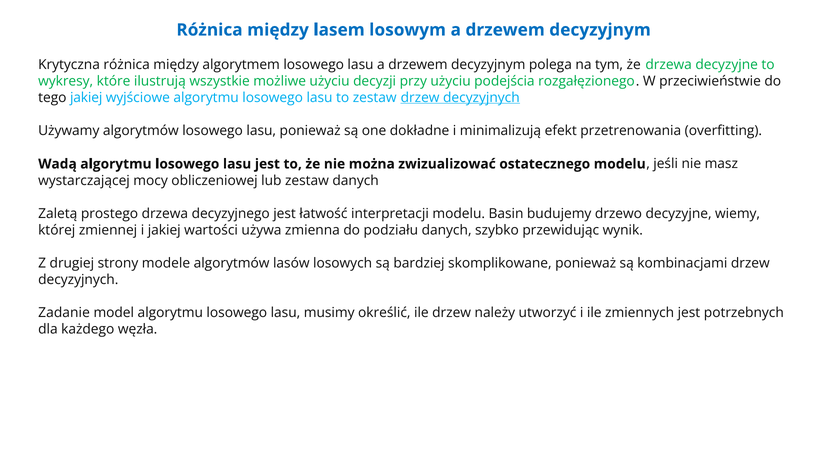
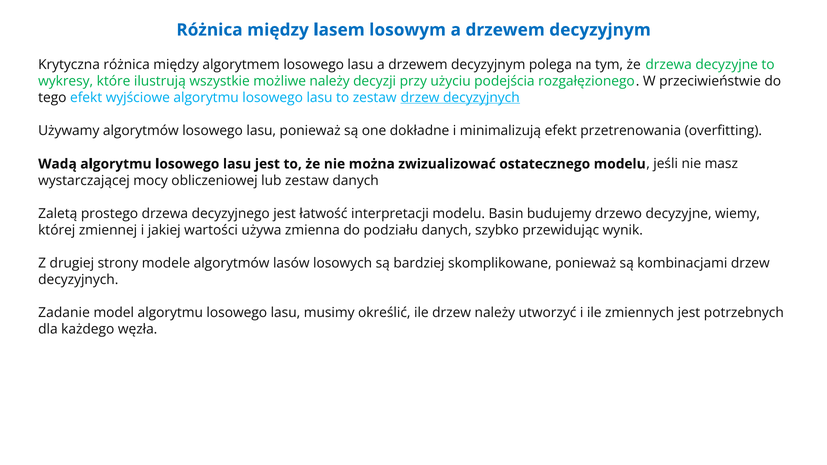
możliwe użyciu: użyciu -> należy
tego jakiej: jakiej -> efekt
